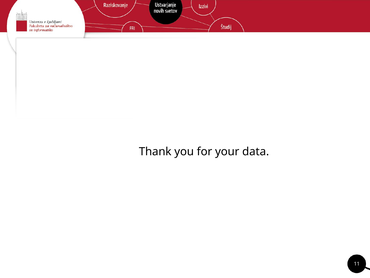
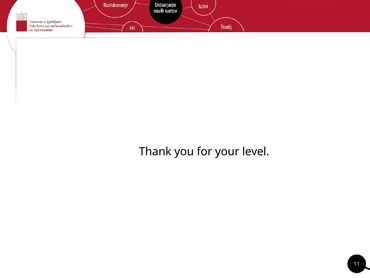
data: data -> level
